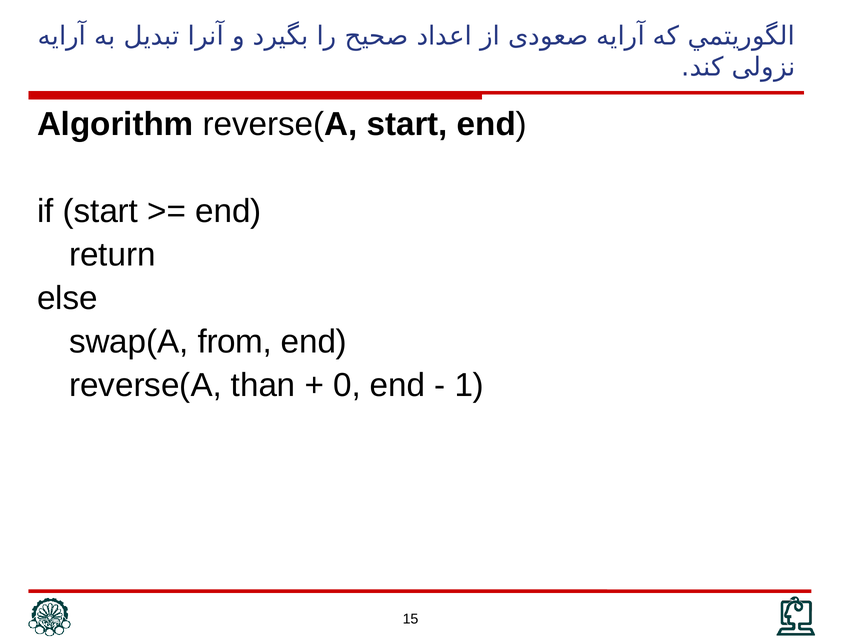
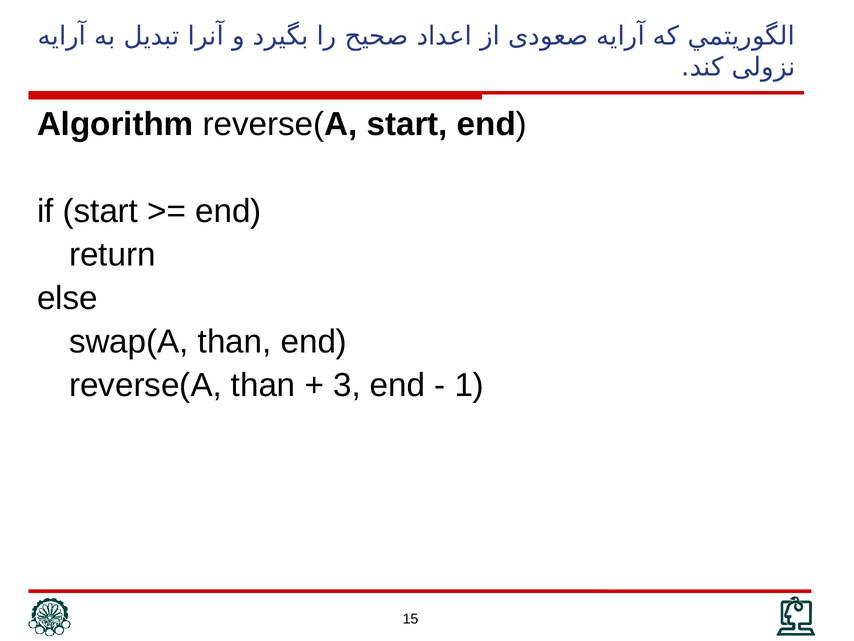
swap(A from: from -> than
0: 0 -> 3
